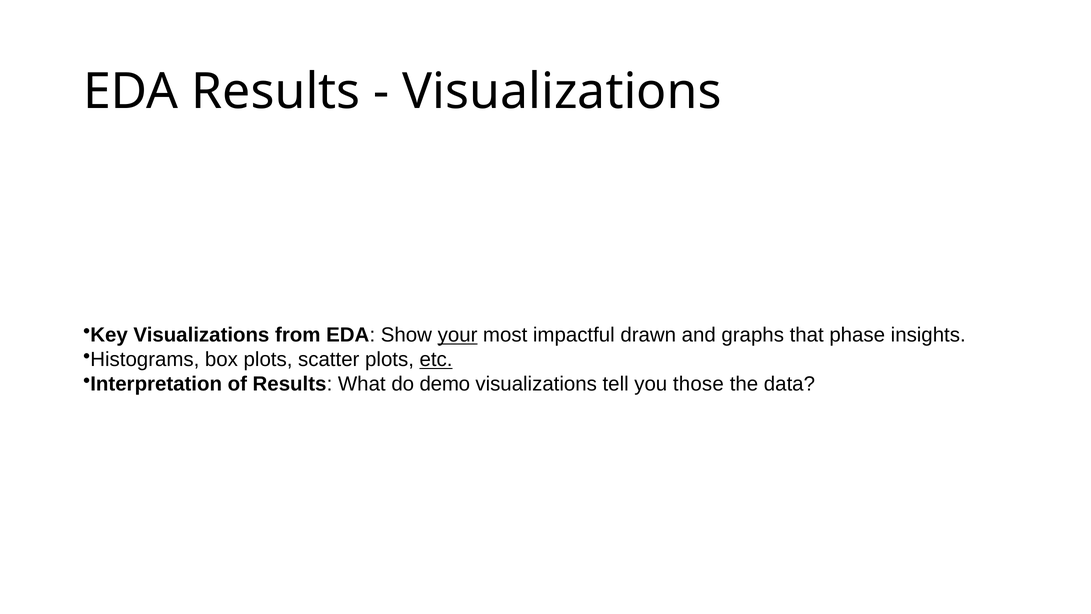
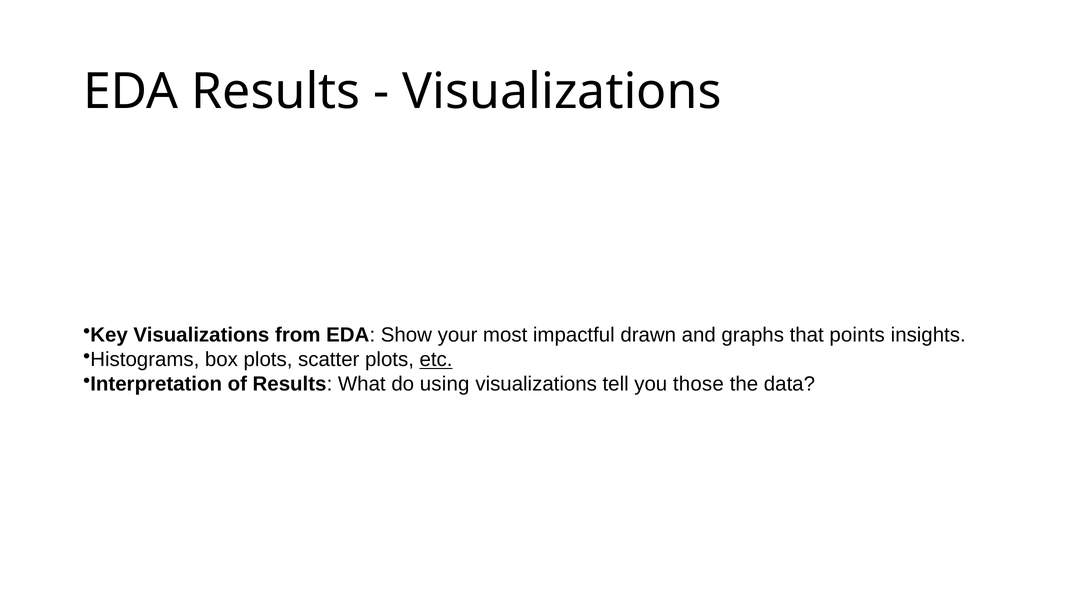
your underline: present -> none
phase: phase -> points
demo: demo -> using
